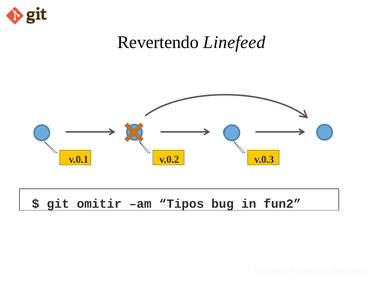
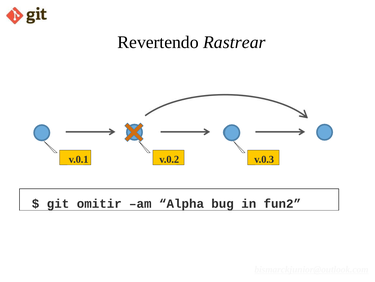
Linefeed: Linefeed -> Rastrear
Tipos: Tipos -> Alpha
